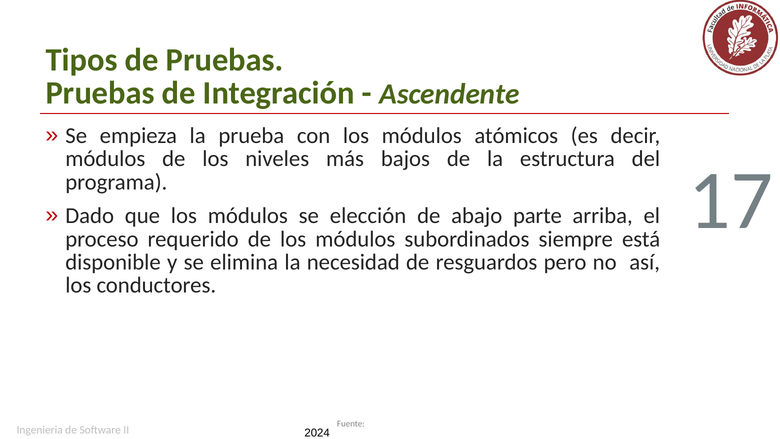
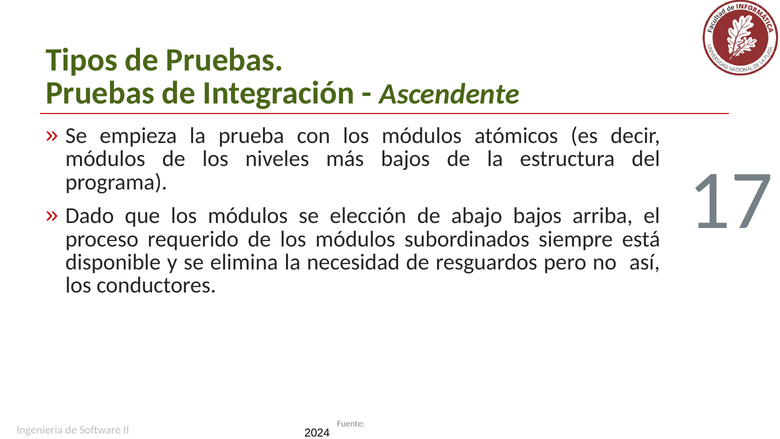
abajo parte: parte -> bajos
